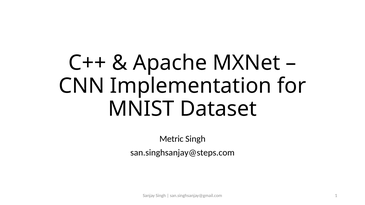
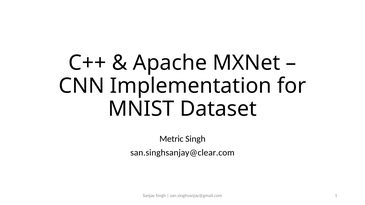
san.singhsanjay@steps.com: san.singhsanjay@steps.com -> san.singhsanjay@clear.com
